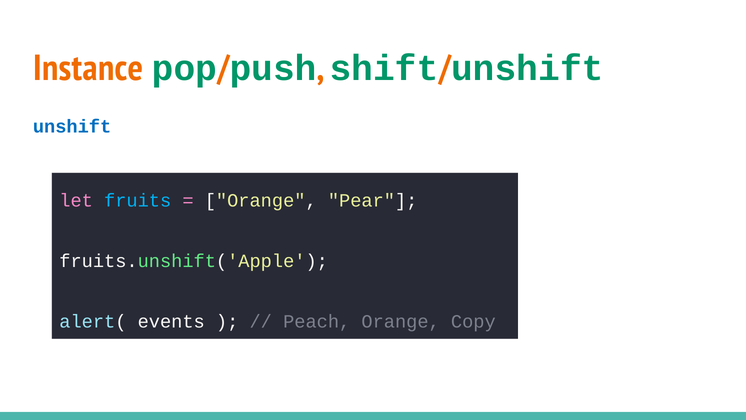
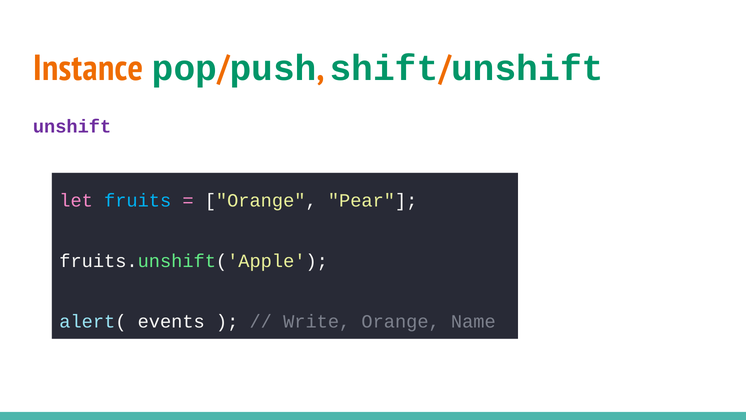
unshift colour: blue -> purple
Peach: Peach -> Write
Copy: Copy -> Name
